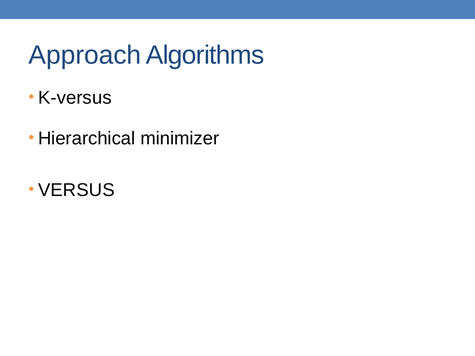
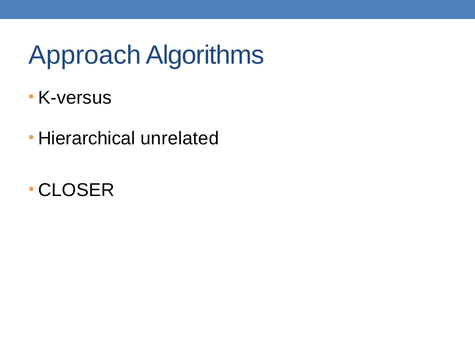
minimizer: minimizer -> unrelated
VERSUS: VERSUS -> CLOSER
